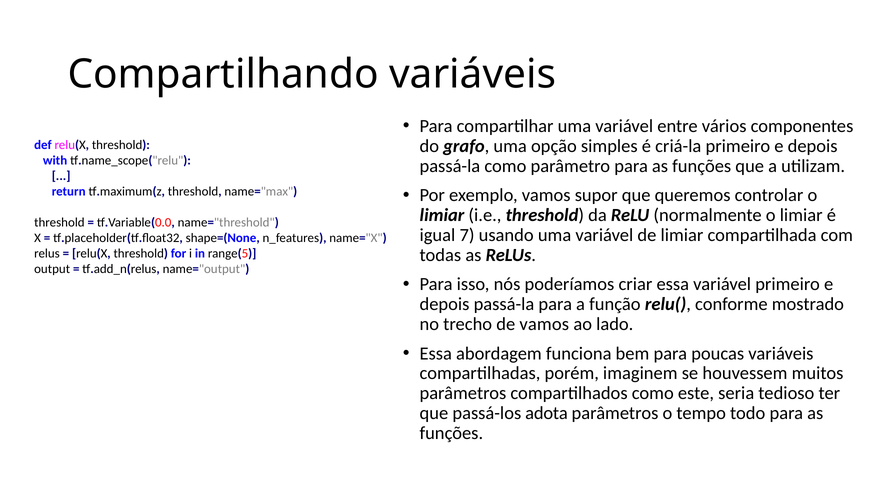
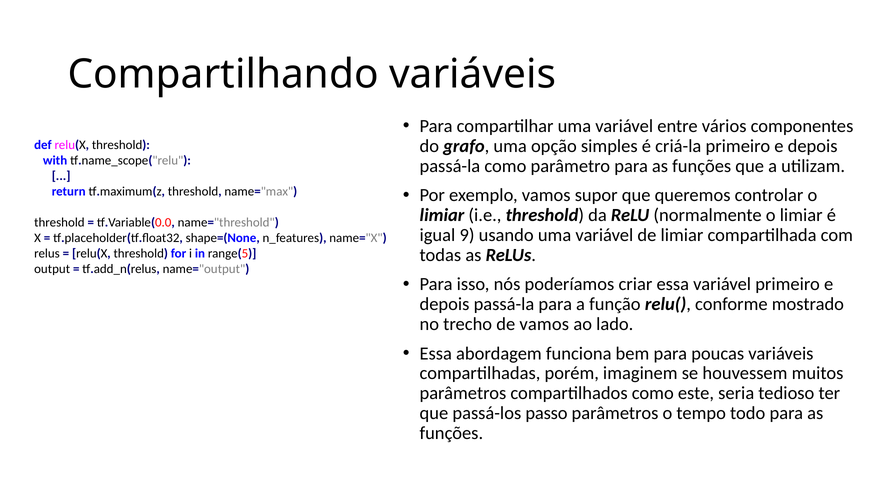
7: 7 -> 9
adota: adota -> passo
